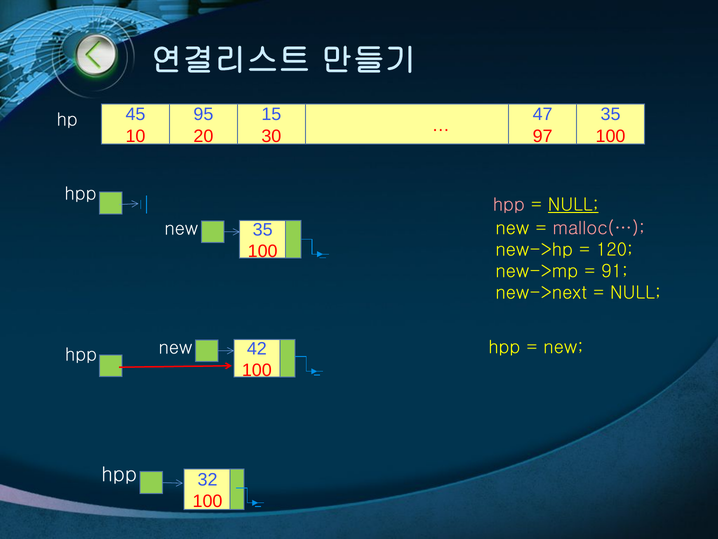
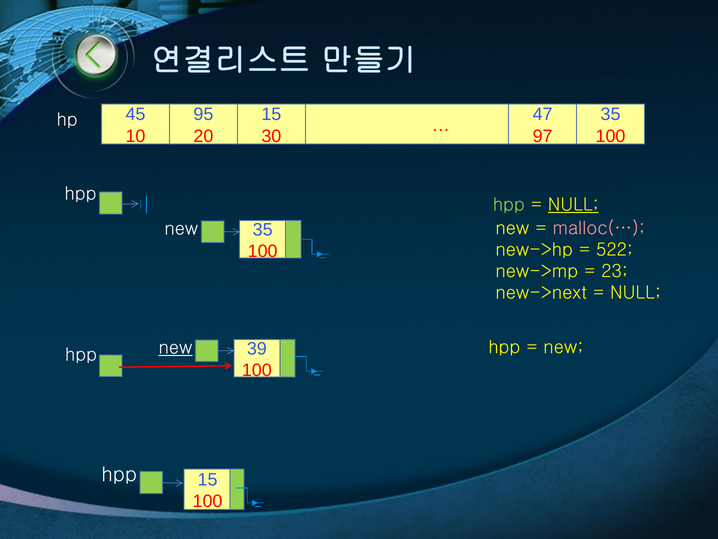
hpp at (509, 204) colour: pink -> light green
120: 120 -> 522
91: 91 -> 23
new at (176, 347) underline: none -> present
42: 42 -> 39
hpp 32: 32 -> 15
